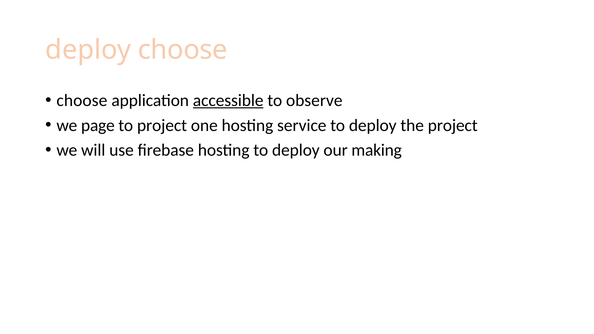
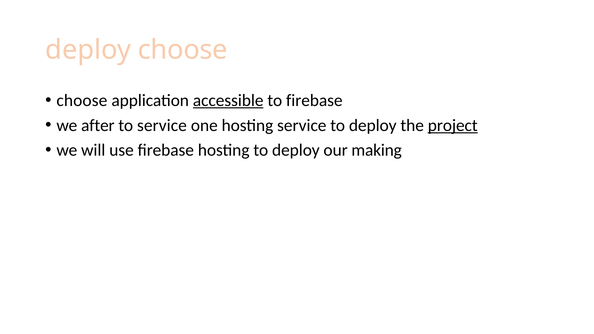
to observe: observe -> firebase
page: page -> after
to project: project -> service
project at (453, 125) underline: none -> present
